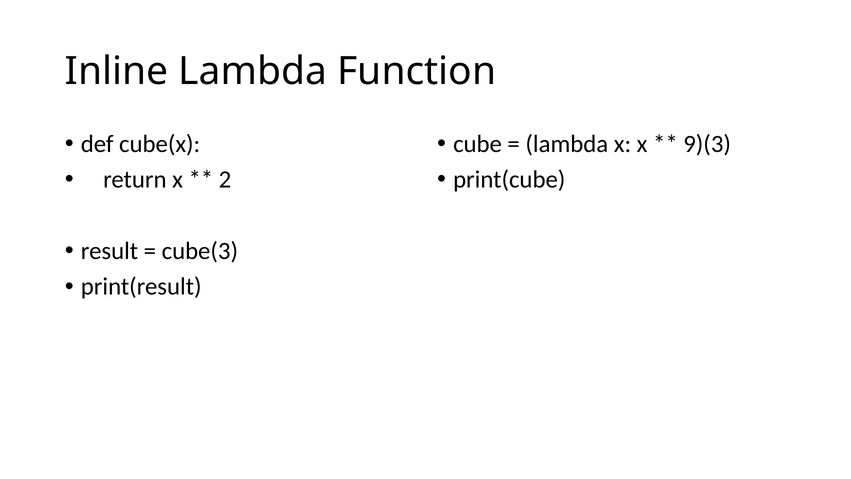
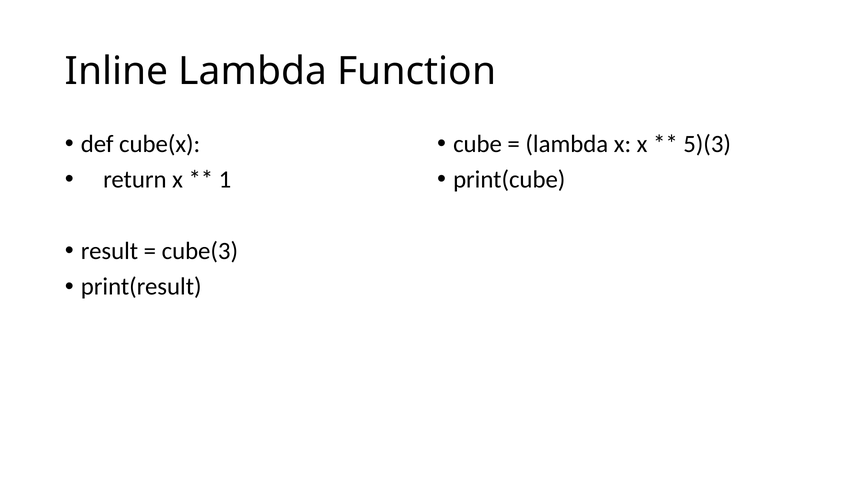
9)(3: 9)(3 -> 5)(3
2: 2 -> 1
